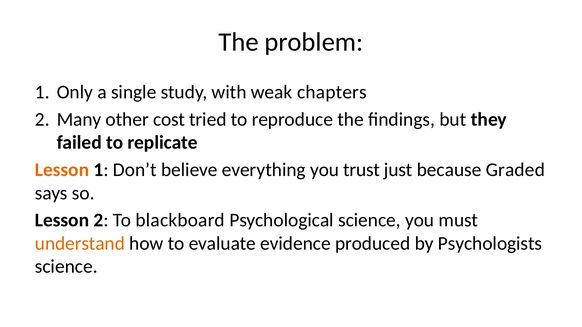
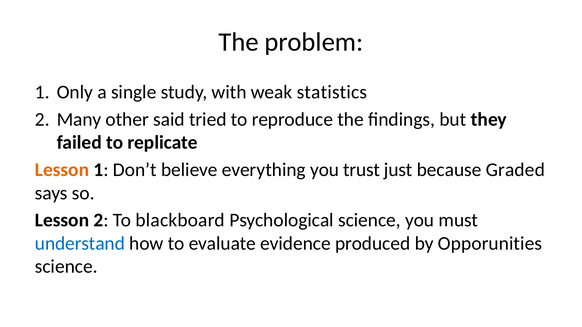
chapters: chapters -> statistics
cost: cost -> said
understand colour: orange -> blue
Psychologists: Psychologists -> Opporunities
